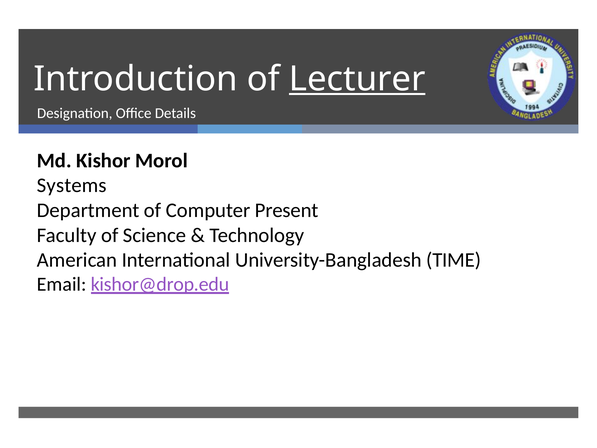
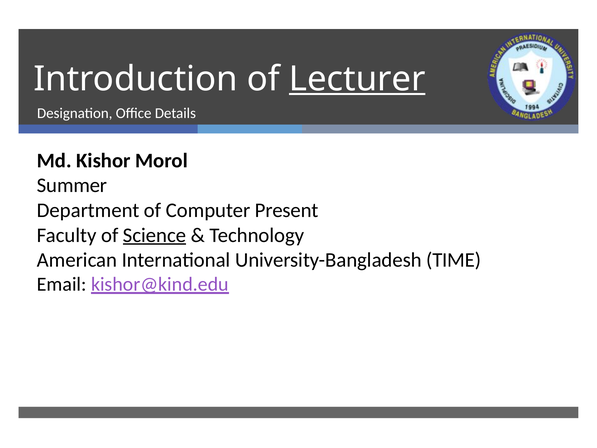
Systems: Systems -> Summer
Science underline: none -> present
kishor@drop.edu: kishor@drop.edu -> kishor@kind.edu
